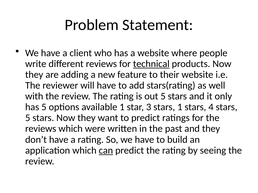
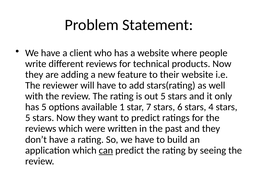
technical underline: present -> none
3: 3 -> 7
stars 1: 1 -> 6
